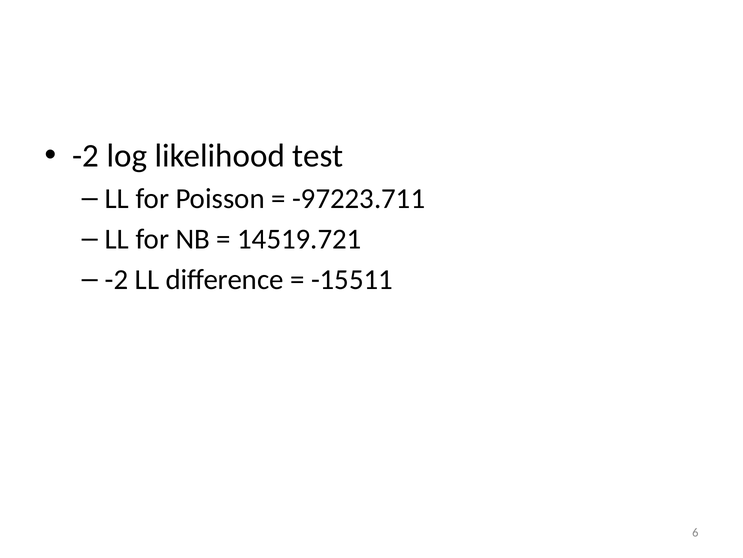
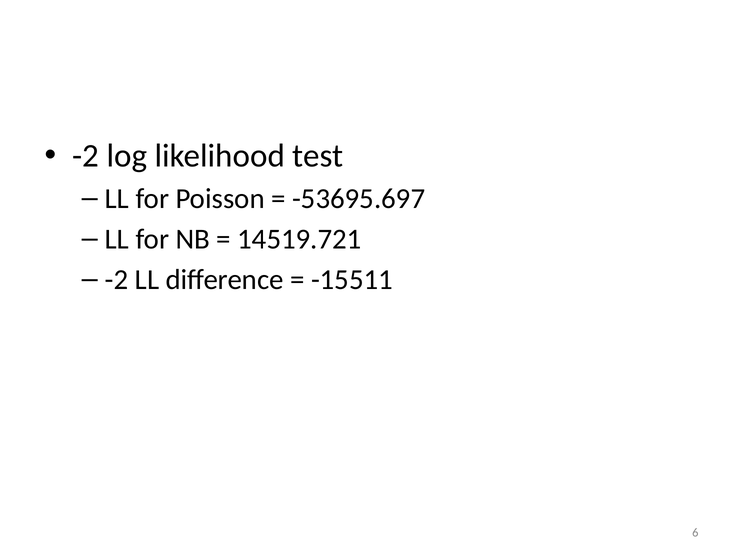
-97223.711: -97223.711 -> -53695.697
